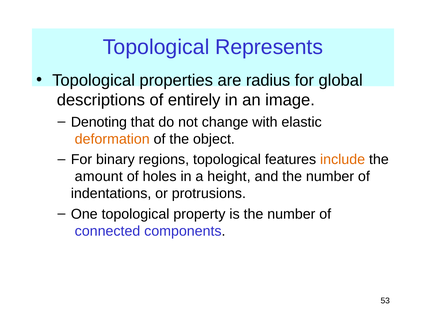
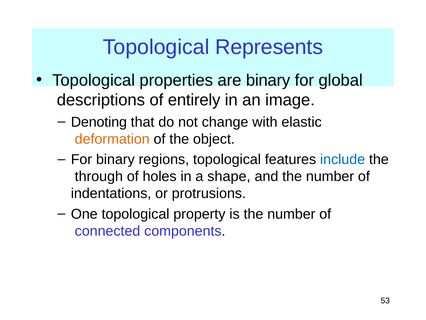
are radius: radius -> binary
include colour: orange -> blue
amount: amount -> through
height: height -> shape
